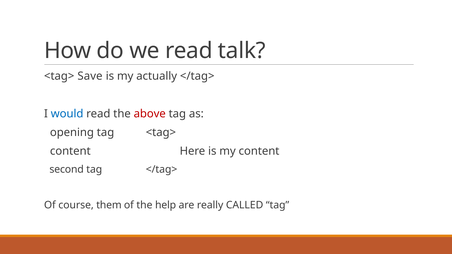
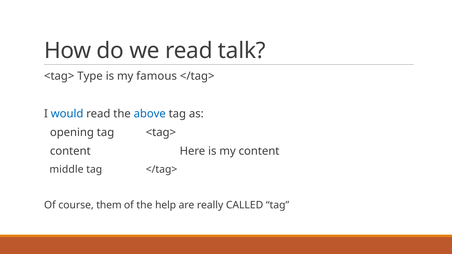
Save: Save -> Type
actually: actually -> famous
above colour: red -> blue
second: second -> middle
